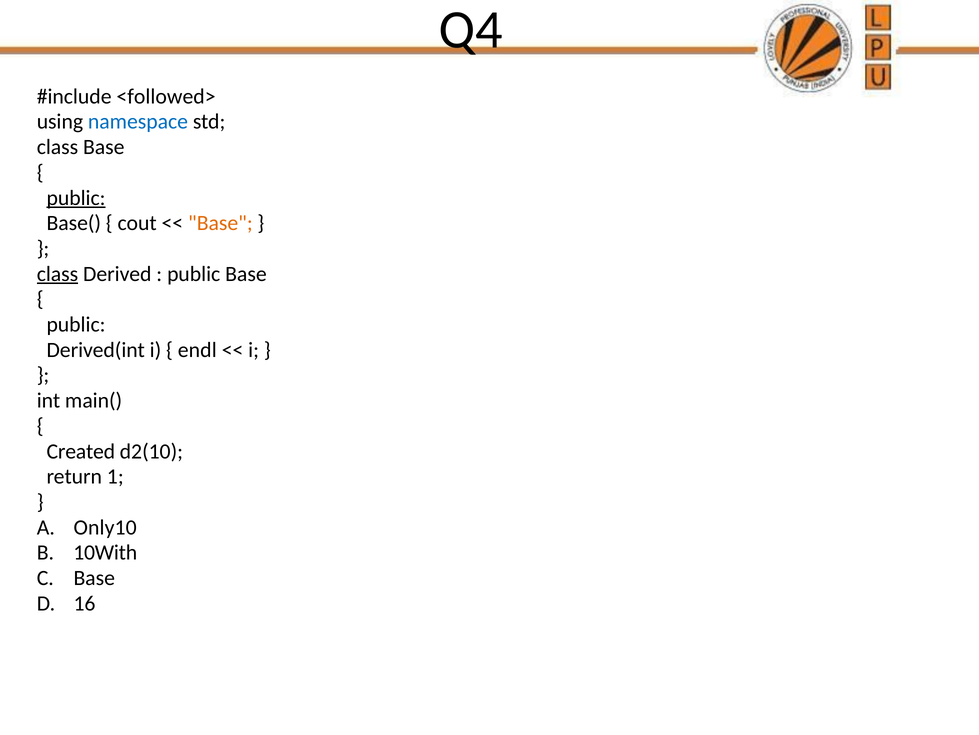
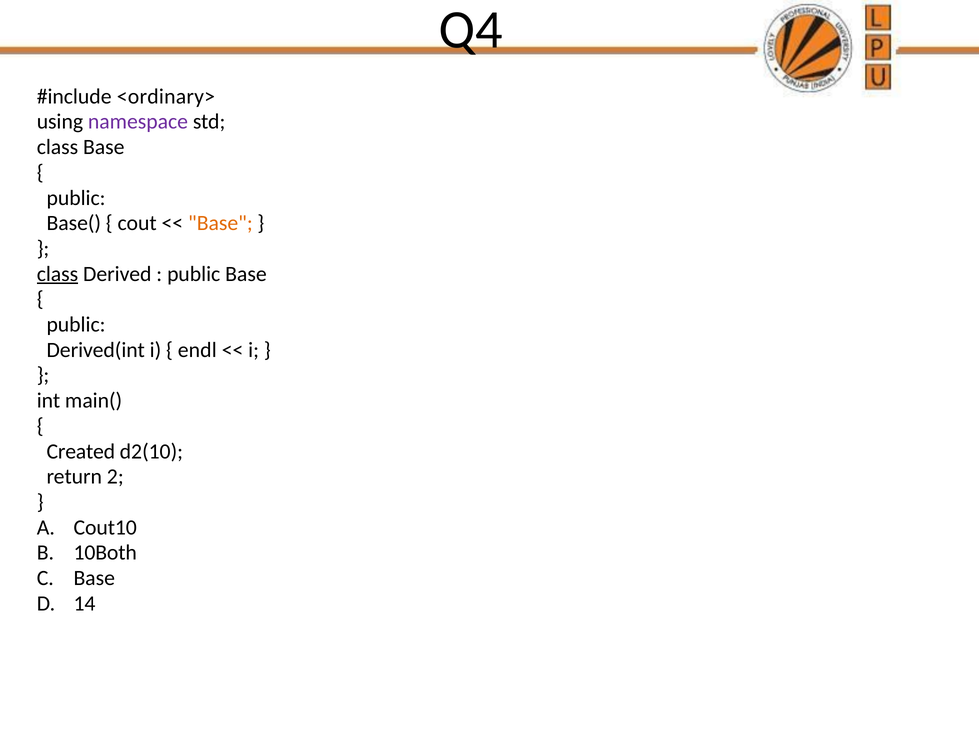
<followed>: <followed> -> <ordinary>
namespace colour: blue -> purple
public at (76, 198) underline: present -> none
1: 1 -> 2
Only10: Only10 -> Cout10
10With: 10With -> 10Both
16: 16 -> 14
